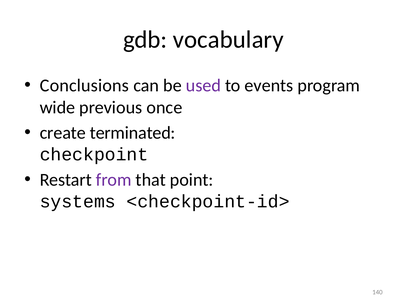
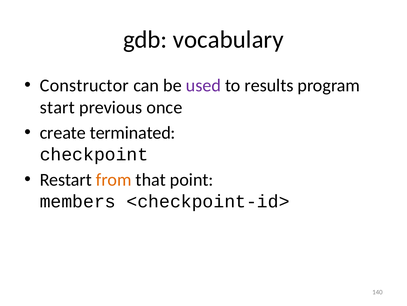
Conclusions: Conclusions -> Constructor
events: events -> results
wide: wide -> start
from colour: purple -> orange
systems: systems -> members
